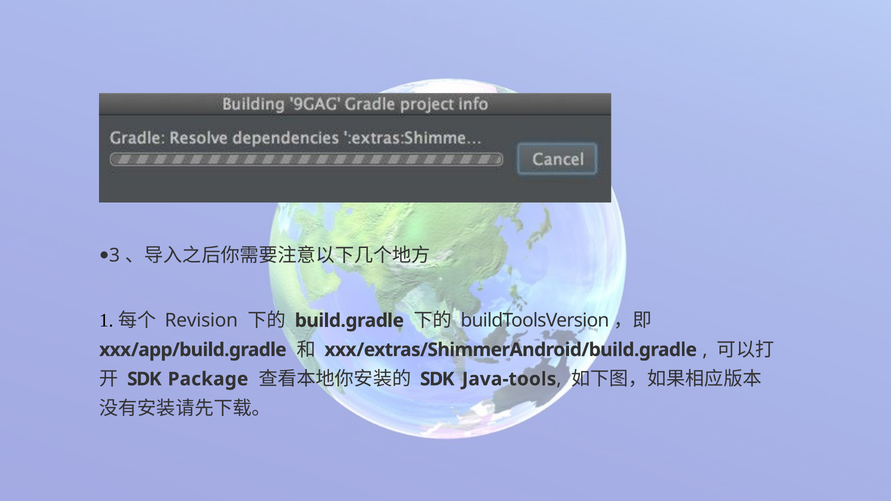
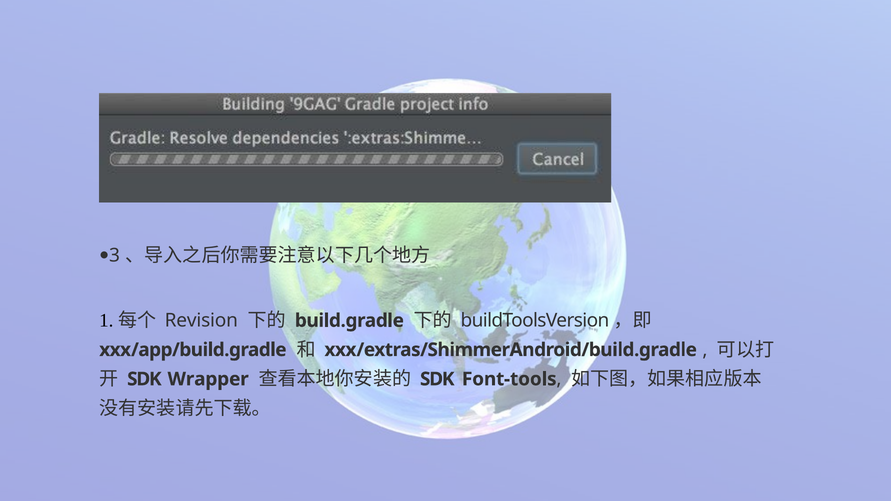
Package: Package -> Wrapper
Java-tools: Java-tools -> Font-tools
